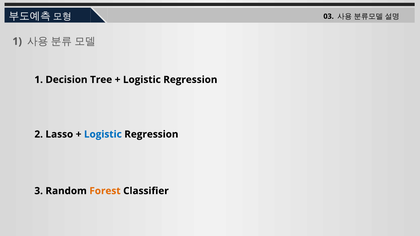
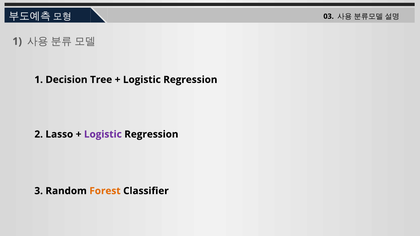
Logistic at (103, 134) colour: blue -> purple
